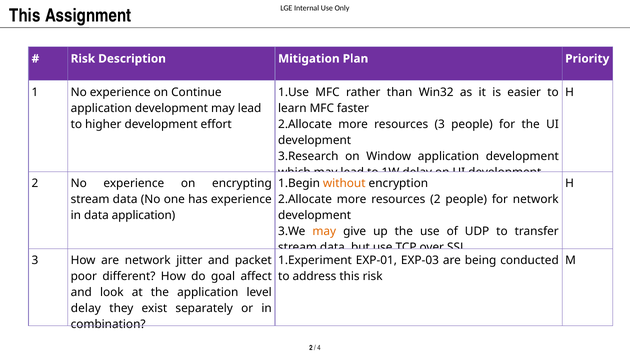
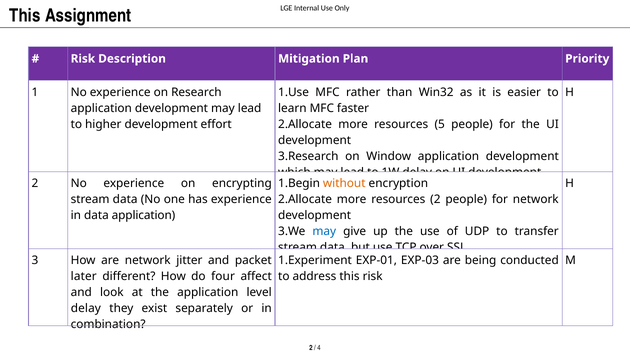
Continue: Continue -> Research
resources 3: 3 -> 5
may at (324, 232) colour: orange -> blue
poor: poor -> later
goal: goal -> four
